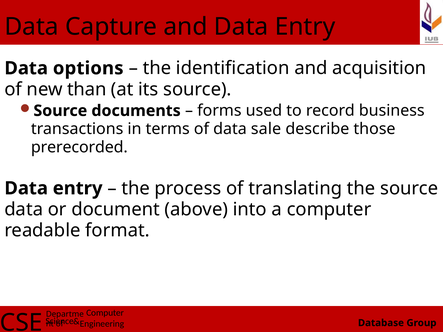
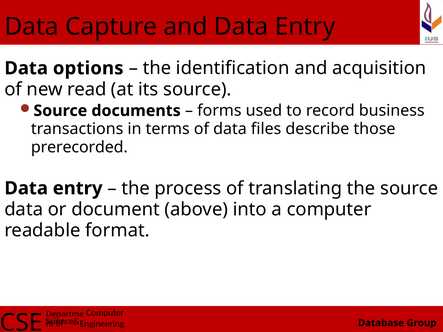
than: than -> read
sale: sale -> files
